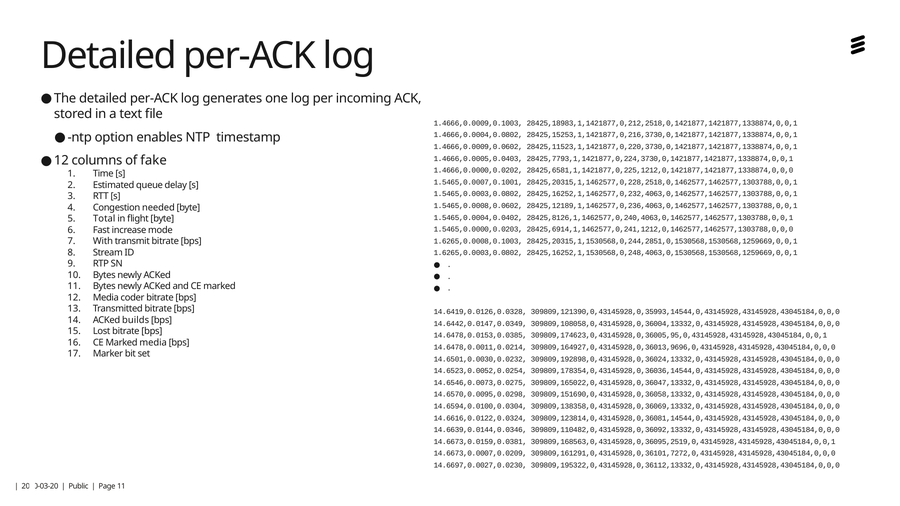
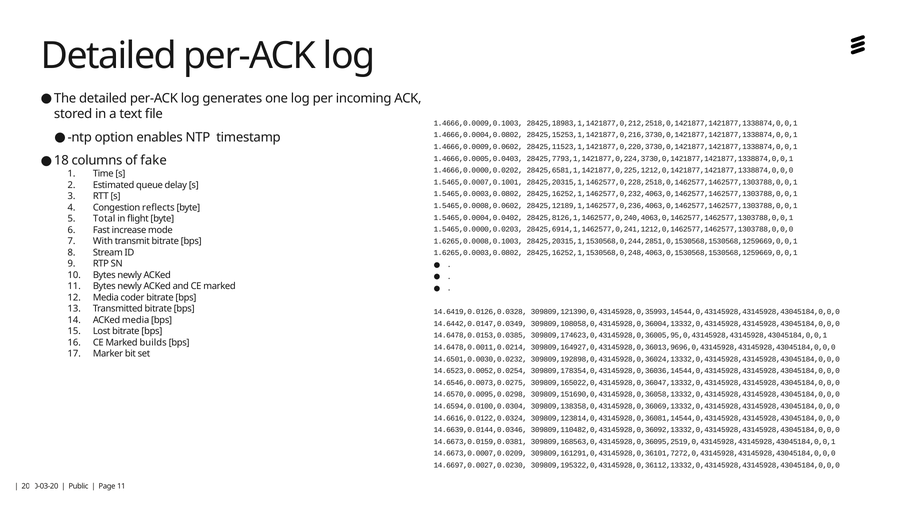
12 at (61, 161): 12 -> 18
needed: needed -> reflects
ACKed builds: builds -> media
Marked media: media -> builds
